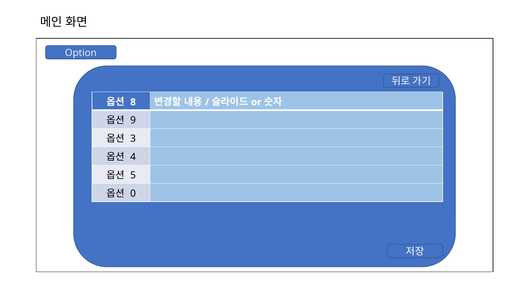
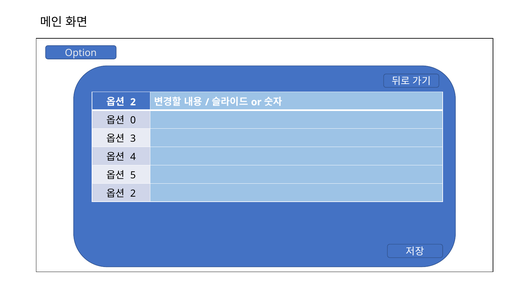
8 at (133, 102): 8 -> 2
9: 9 -> 0
0 at (133, 193): 0 -> 2
